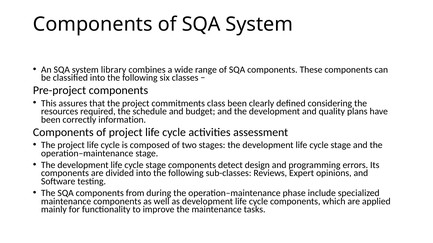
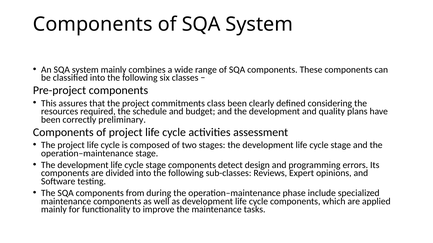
system library: library -> mainly
information: information -> preliminary
